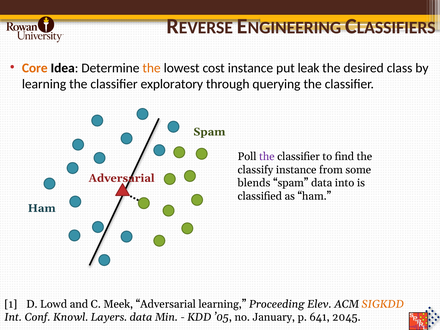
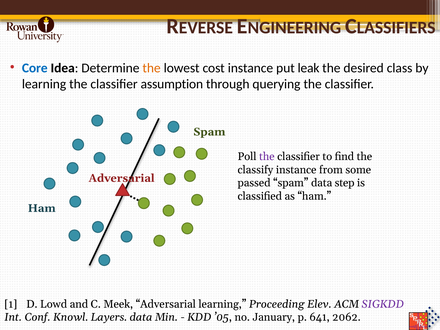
Core colour: orange -> blue
exploratory: exploratory -> assumption
blends: blends -> passed
into: into -> step
SIGKDD colour: orange -> purple
2045: 2045 -> 2062
